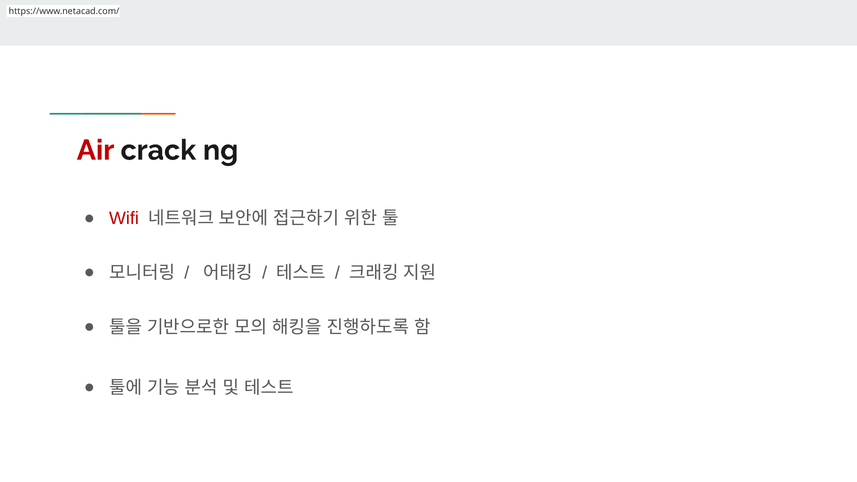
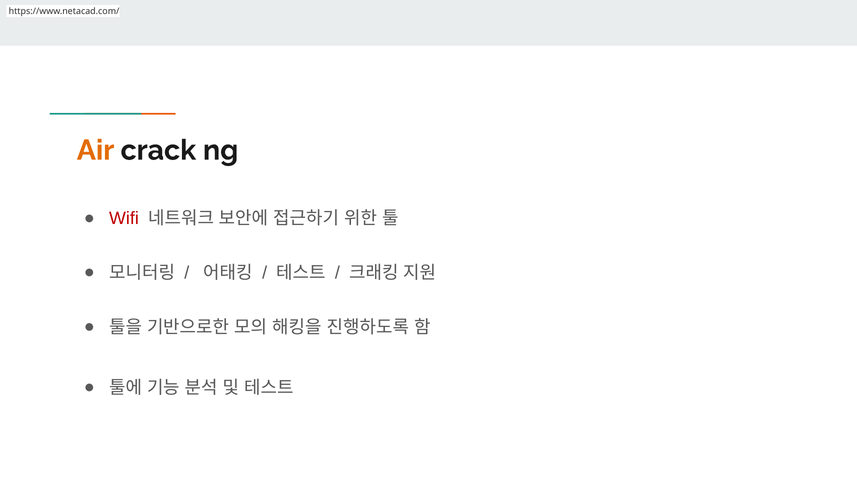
Air colour: red -> orange
